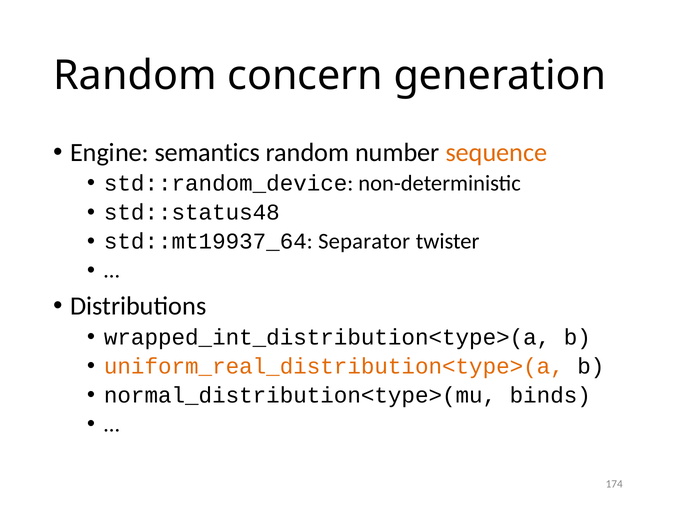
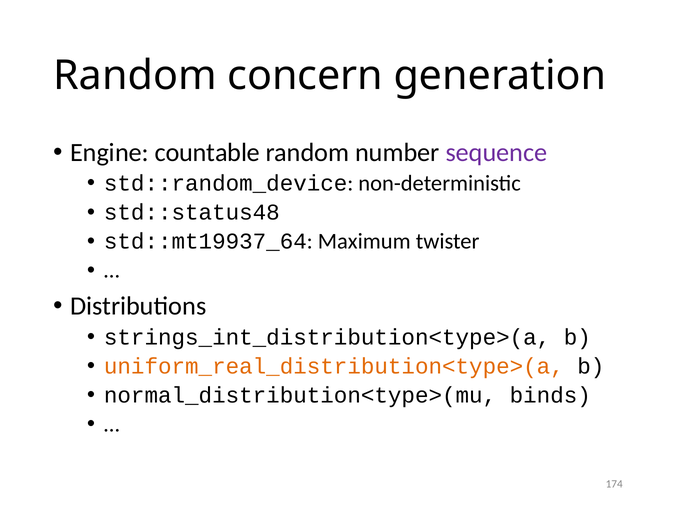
semantics: semantics -> countable
sequence colour: orange -> purple
Separator: Separator -> Maximum
wrapped_int_distribution<type>(a: wrapped_int_distribution<type>(a -> strings_int_distribution<type>(a
